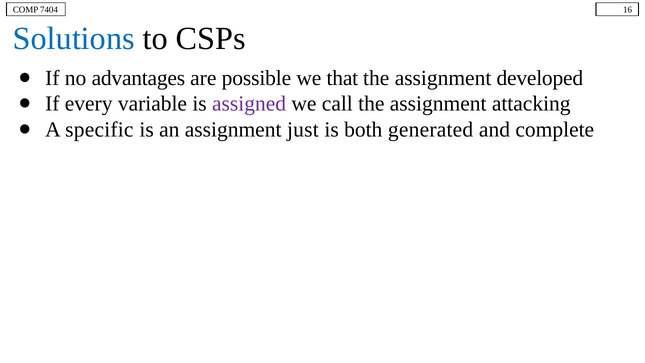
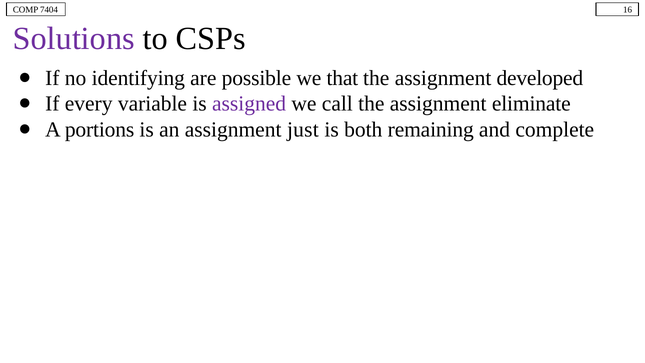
Solutions colour: blue -> purple
advantages: advantages -> identifying
attacking: attacking -> eliminate
specific: specific -> portions
generated: generated -> remaining
